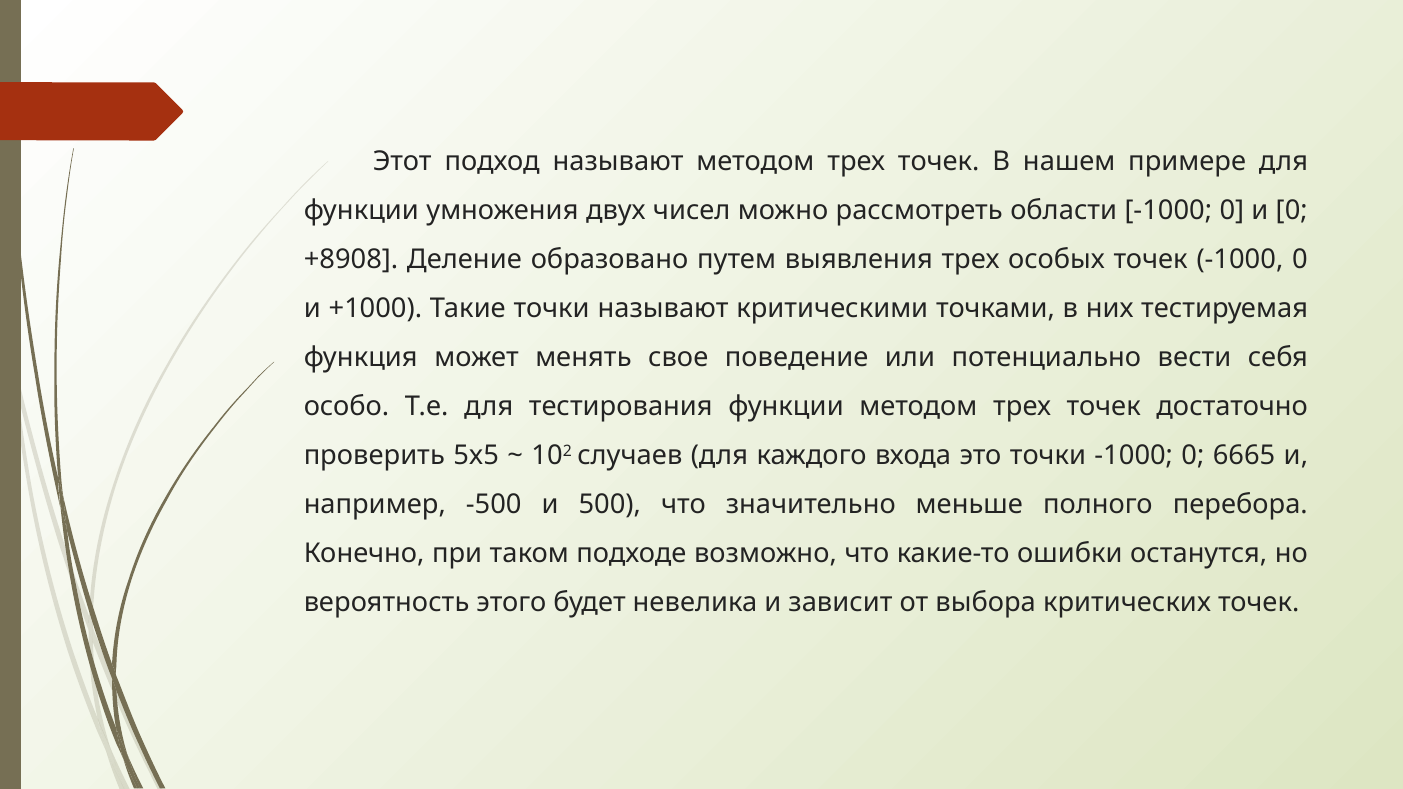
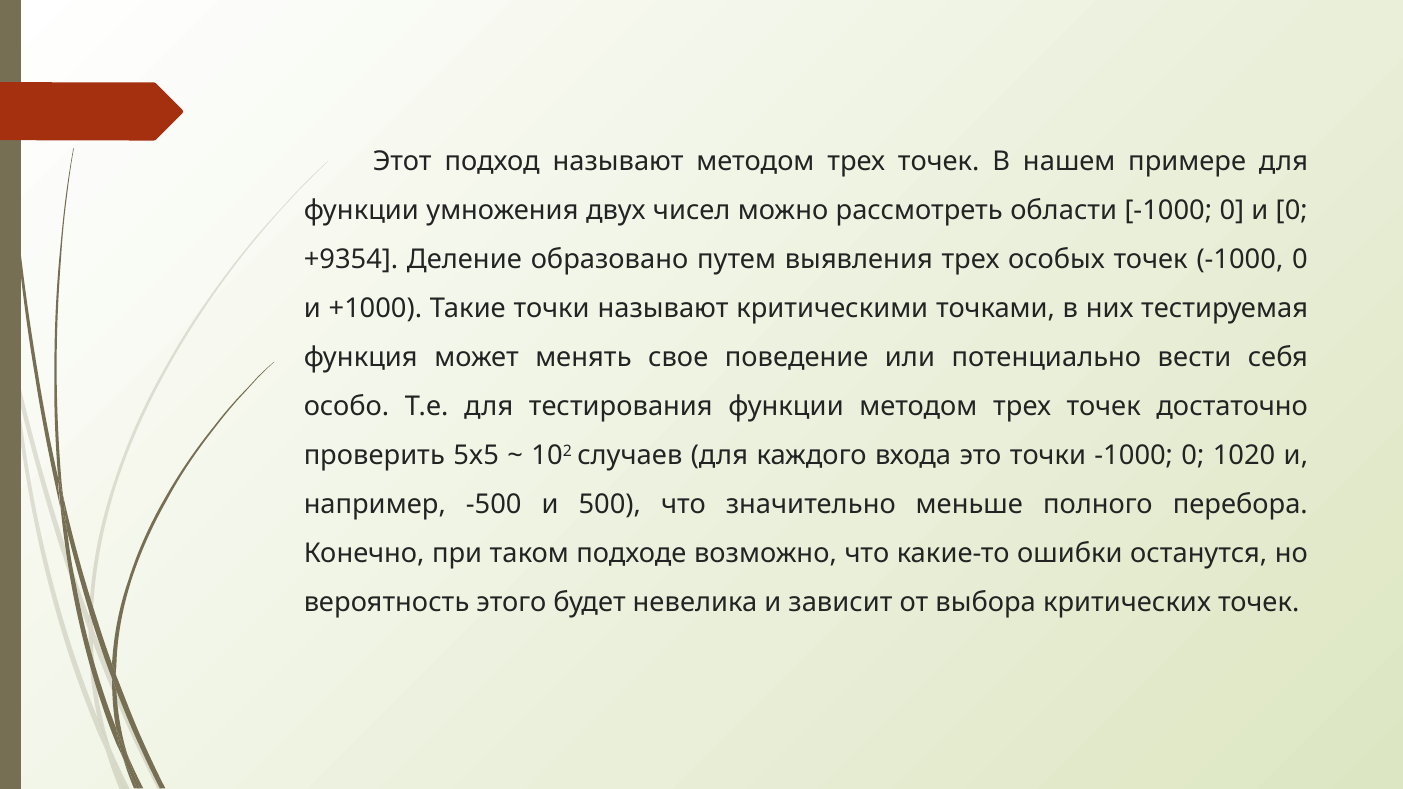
+8908: +8908 -> +9354
6665: 6665 -> 1020
